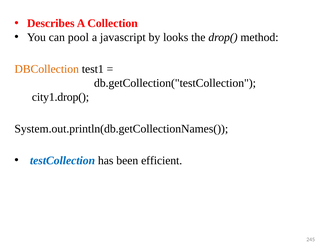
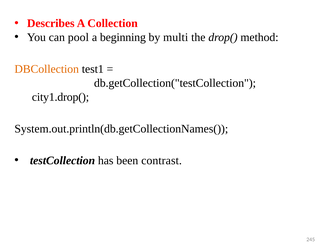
javascript: javascript -> beginning
looks: looks -> multi
testCollection colour: blue -> black
efficient: efficient -> contrast
